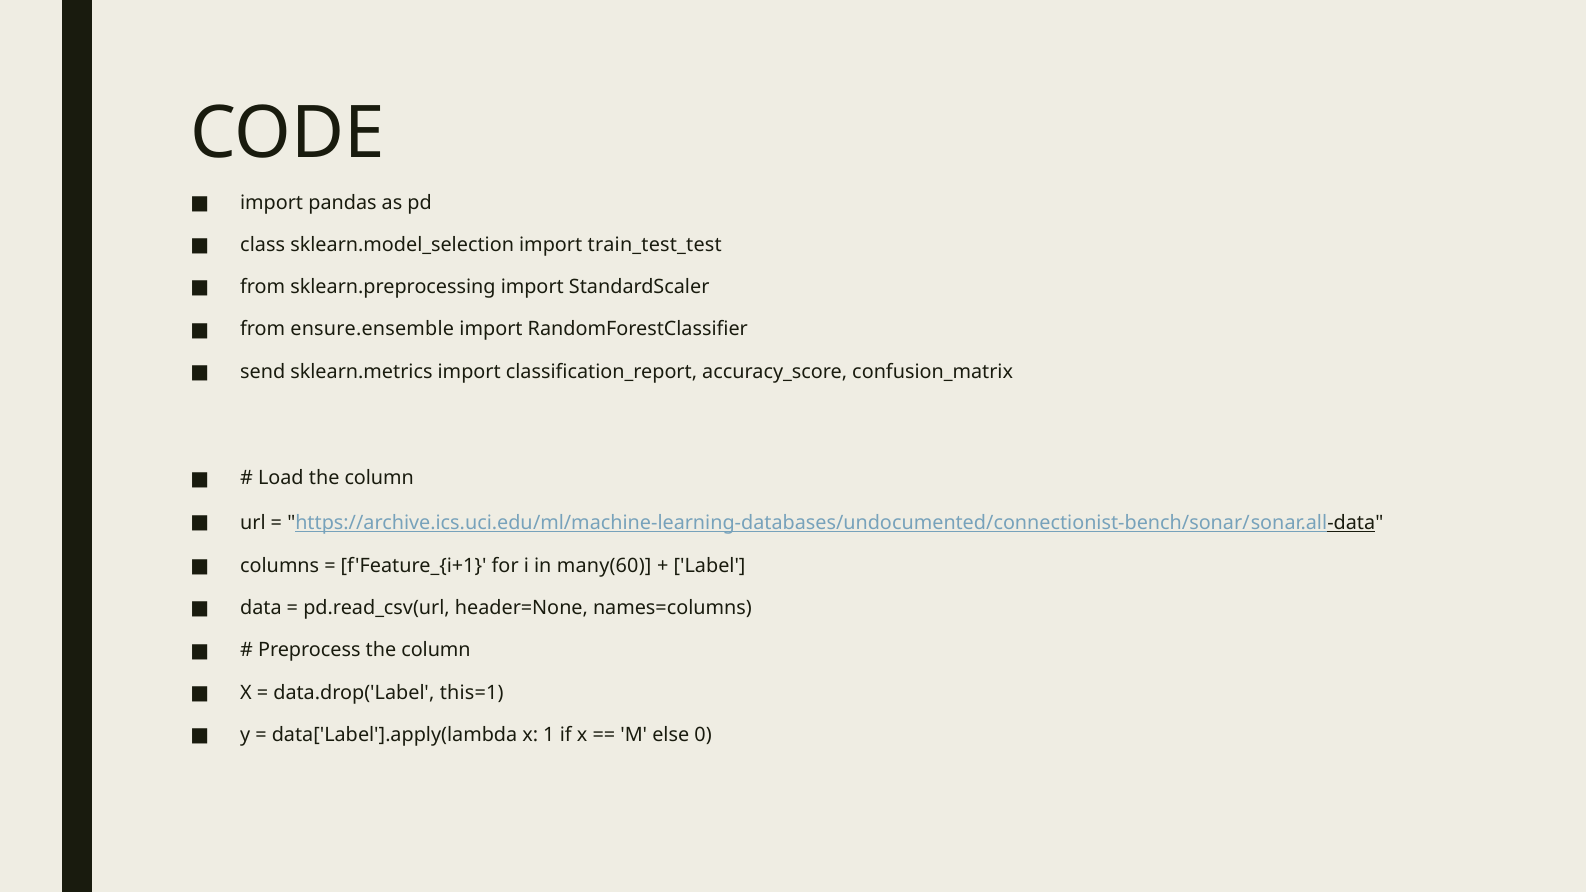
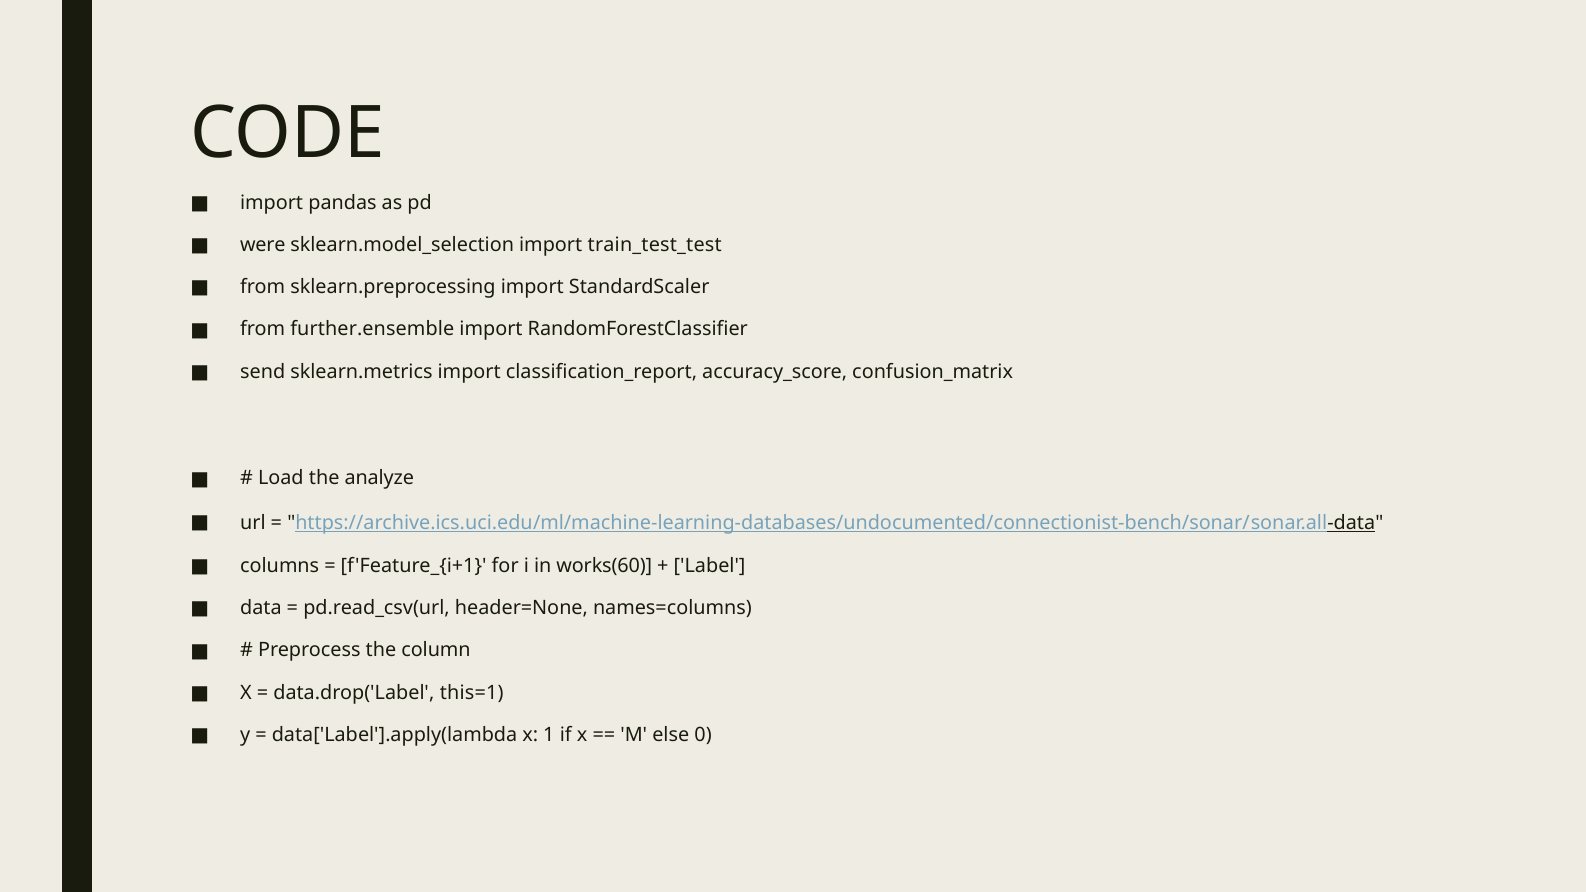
class: class -> were
ensure.ensemble: ensure.ensemble -> further.ensemble
Load the column: column -> analyze
many(60: many(60 -> works(60
